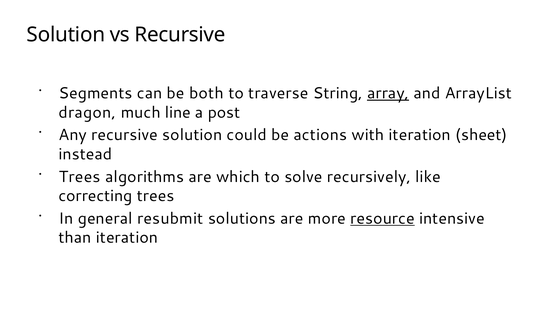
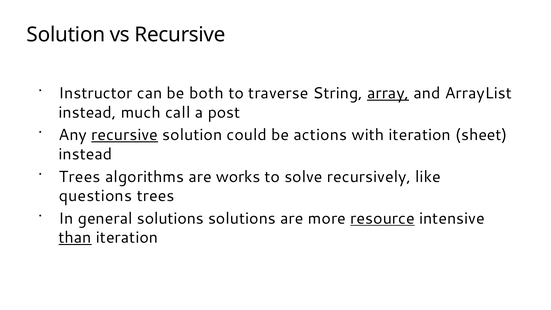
Segments: Segments -> Instructor
dragon at (87, 112): dragon -> instead
line: line -> call
recursive at (125, 135) underline: none -> present
which: which -> works
correcting: correcting -> questions
general resubmit: resubmit -> solutions
than underline: none -> present
